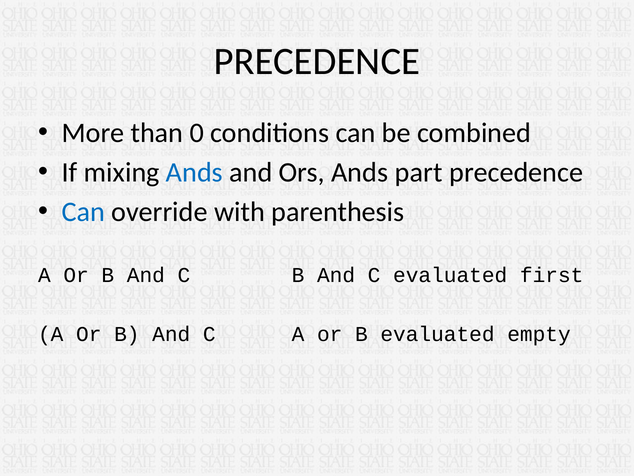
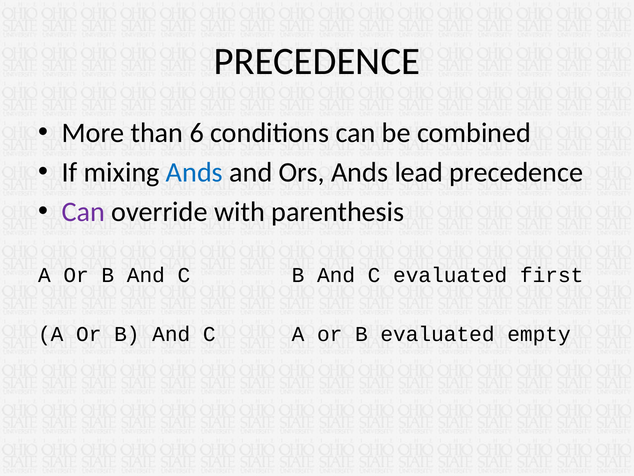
0: 0 -> 6
part: part -> lead
Can at (83, 212) colour: blue -> purple
